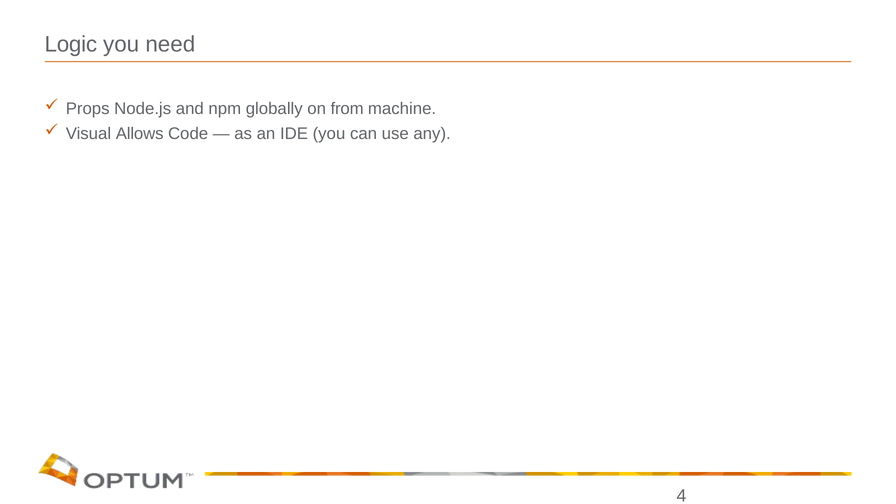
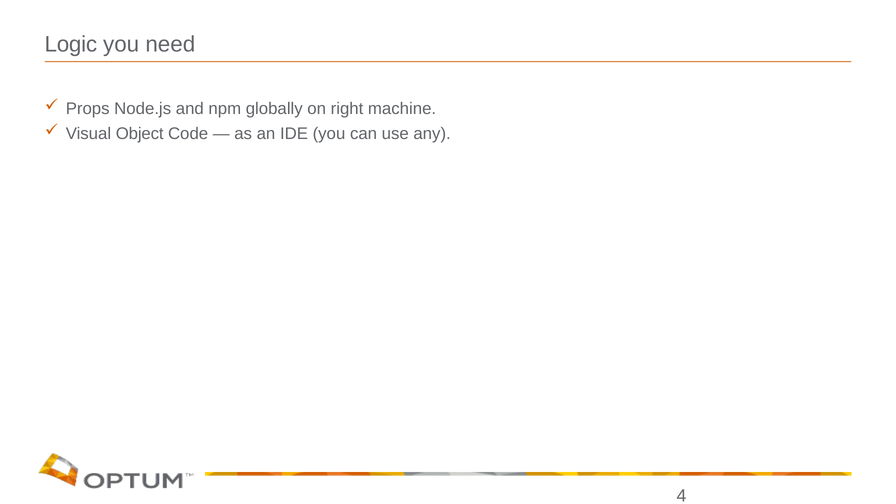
from: from -> right
Allows: Allows -> Object
